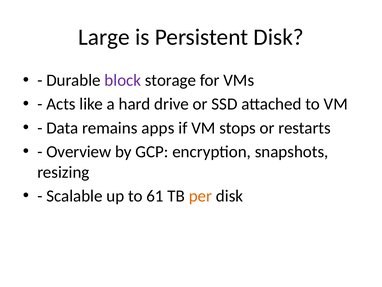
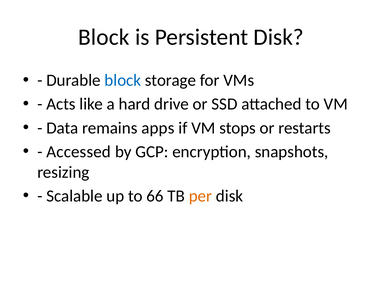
Large at (104, 37): Large -> Block
block at (123, 80) colour: purple -> blue
Overview: Overview -> Accessed
61: 61 -> 66
